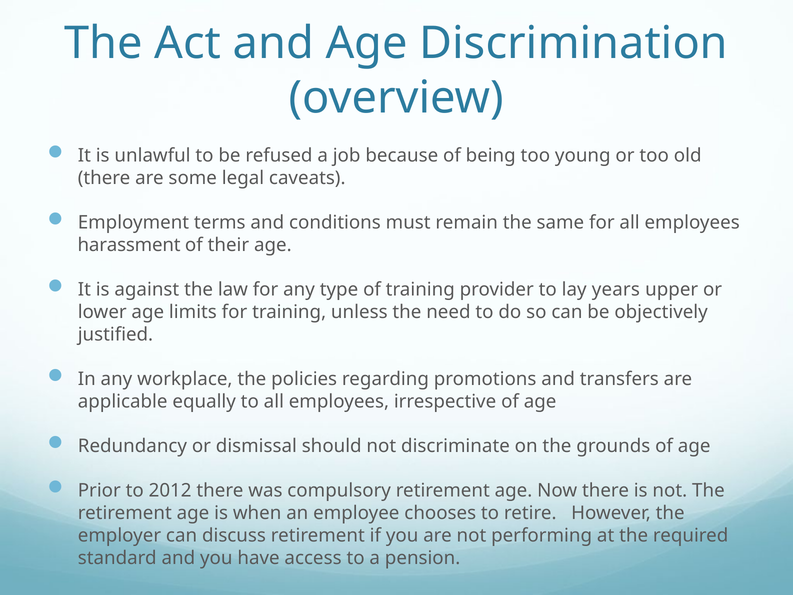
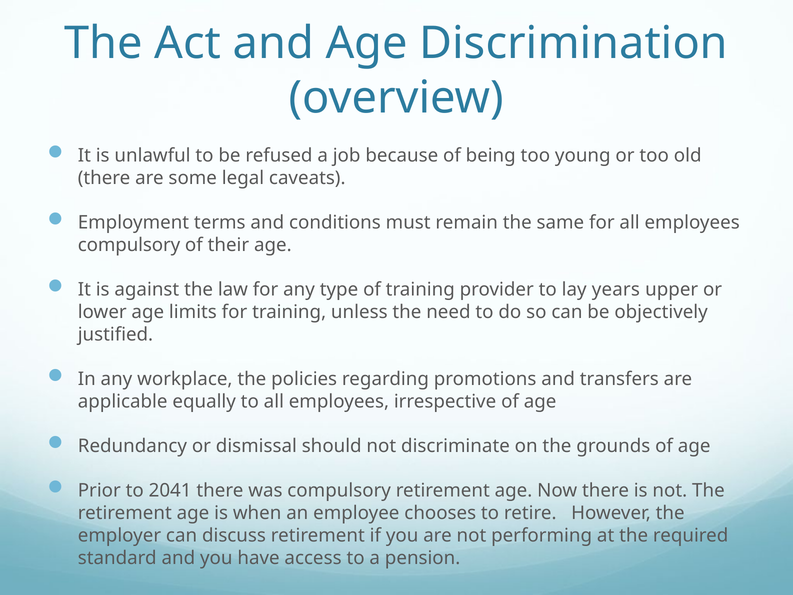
harassment at (129, 245): harassment -> compulsory
2012: 2012 -> 2041
